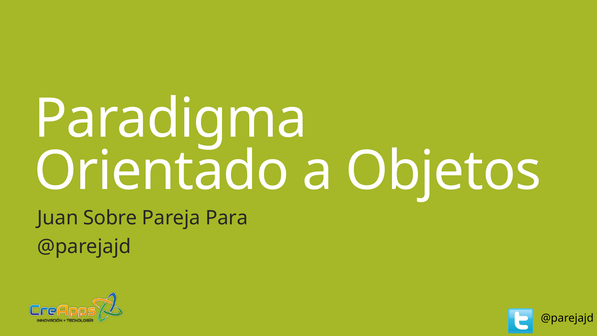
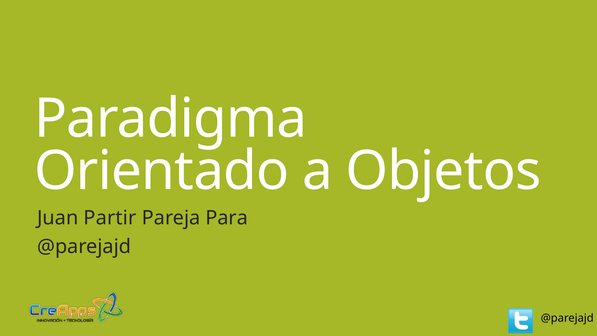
Sobre: Sobre -> Partir
